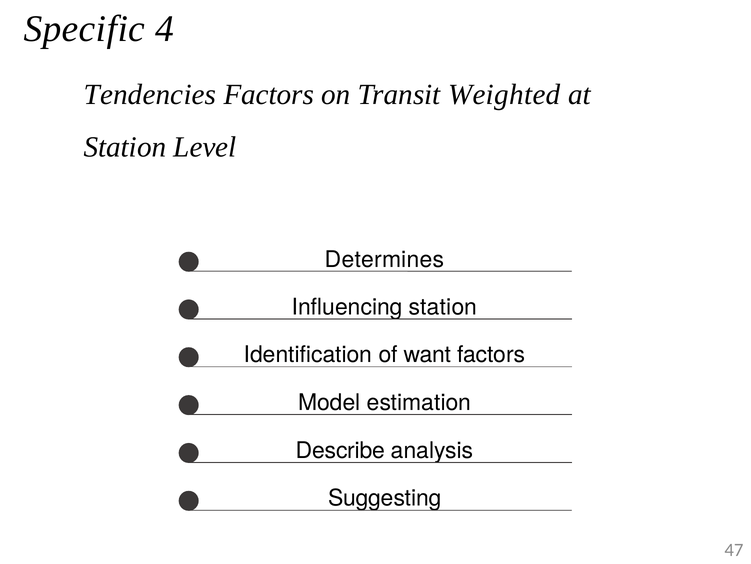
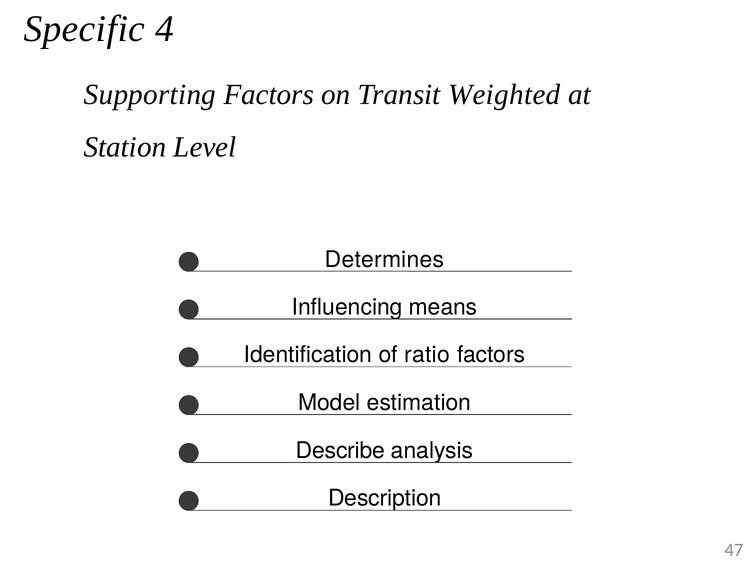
Tendencies: Tendencies -> Supporting
Influencing station: station -> means
want: want -> ratio
Suggesting: Suggesting -> Description
